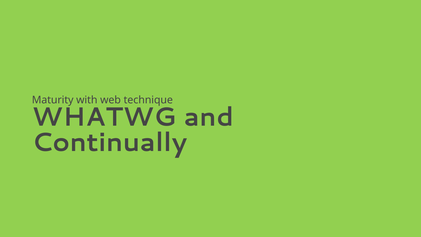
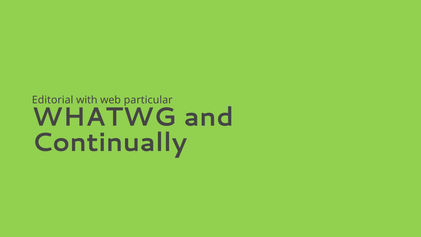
Maturity: Maturity -> Editorial
technique: technique -> particular
